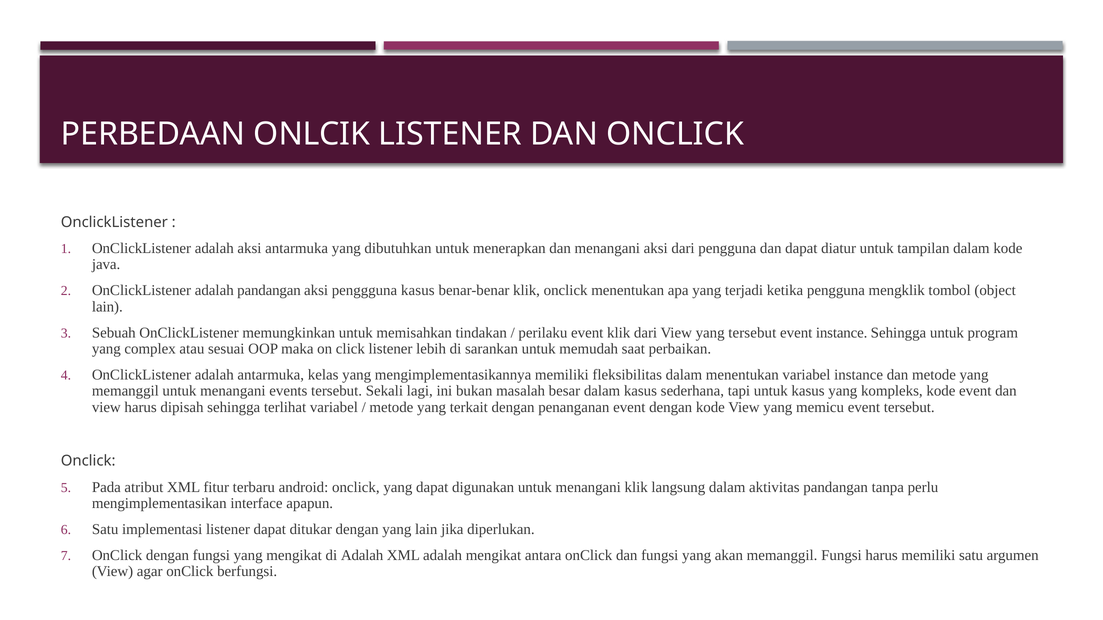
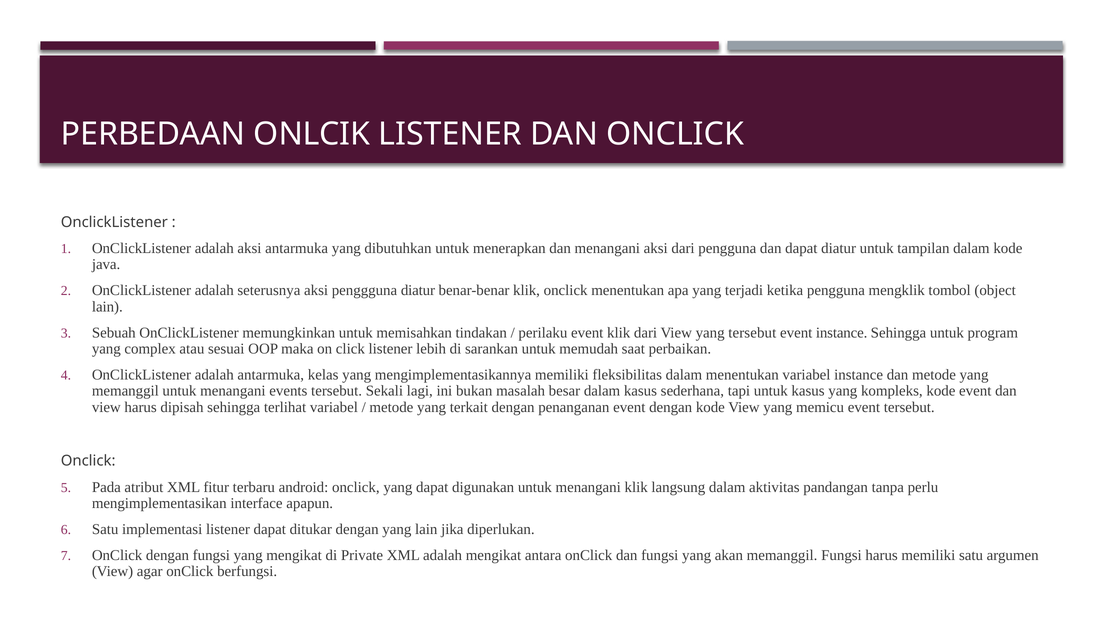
adalah pandangan: pandangan -> seterusnya
penggguna kasus: kasus -> diatur
di Adalah: Adalah -> Private
